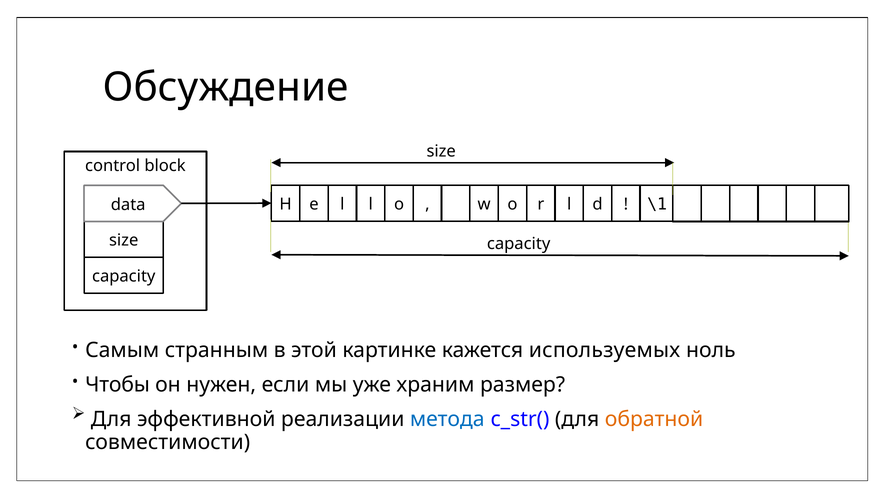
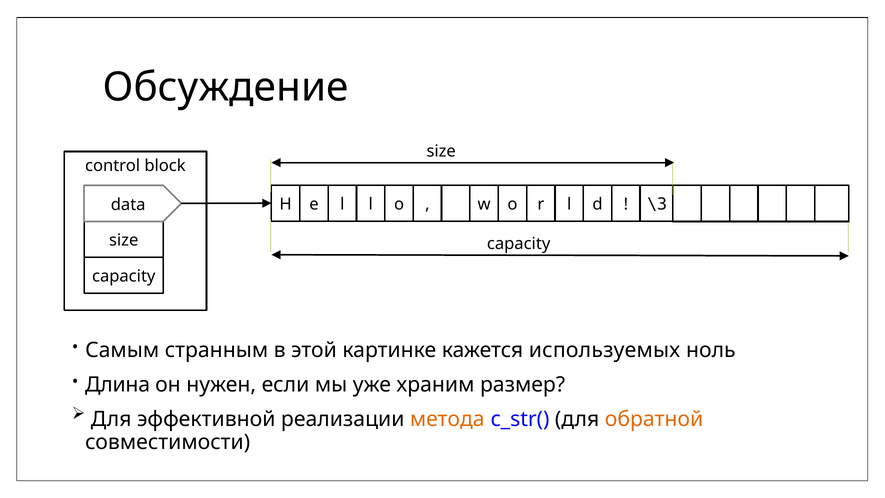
\1: \1 -> \3
Чтобы: Чтобы -> Длина
метода colour: blue -> orange
